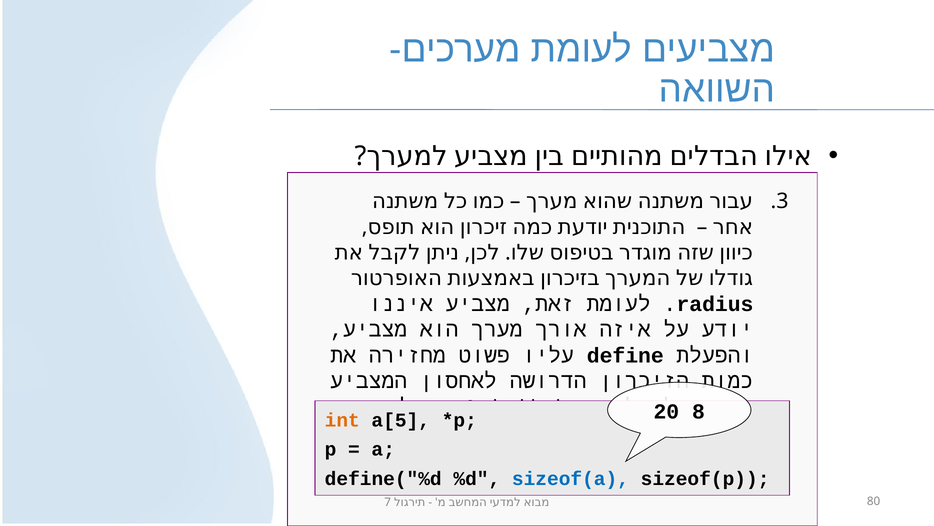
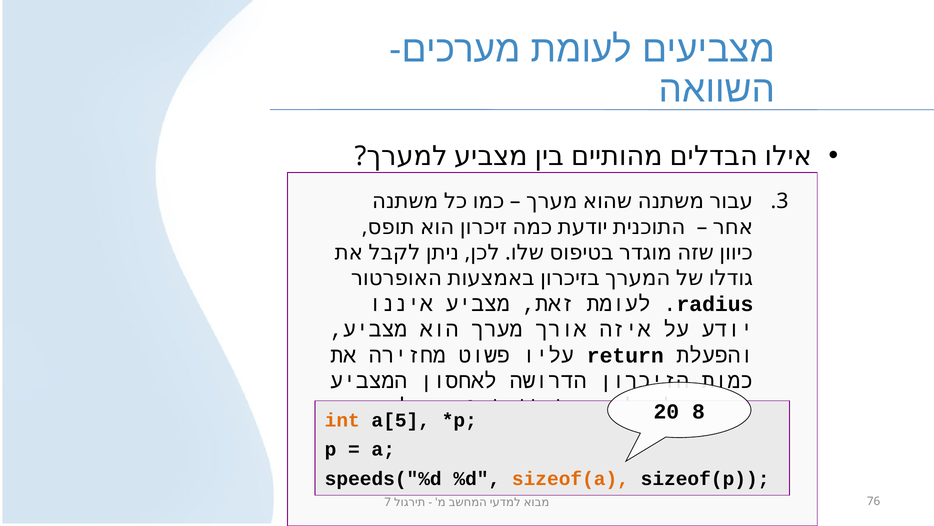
define: define -> return
define("%d: define("%d -> speeds("%d
sizeof(a colour: blue -> orange
80: 80 -> 76
